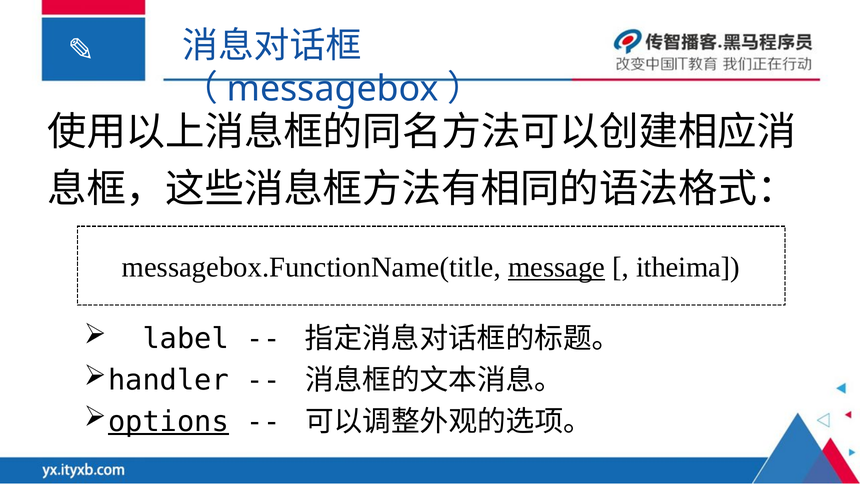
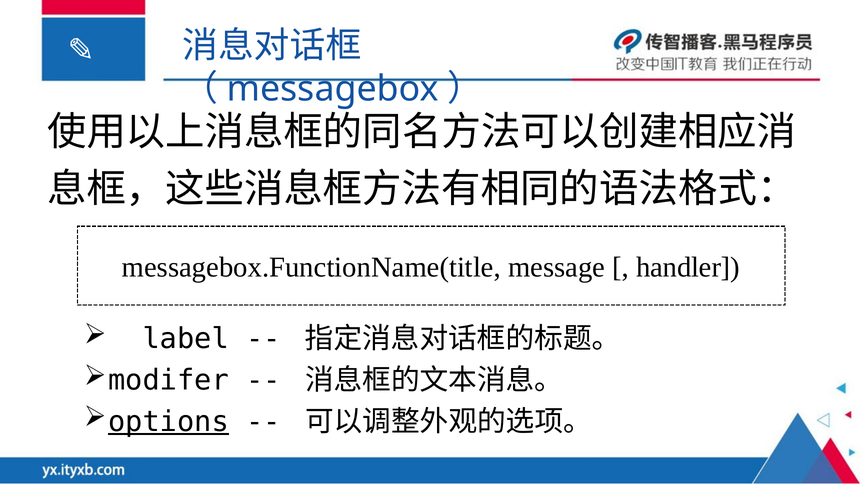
message underline: present -> none
itheima: itheima -> handler
handler: handler -> modifer
